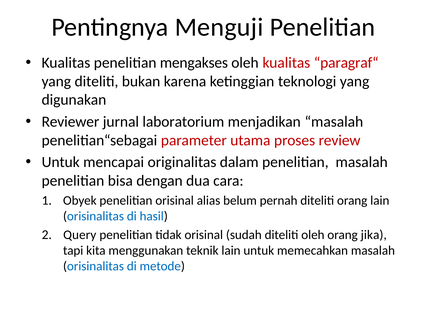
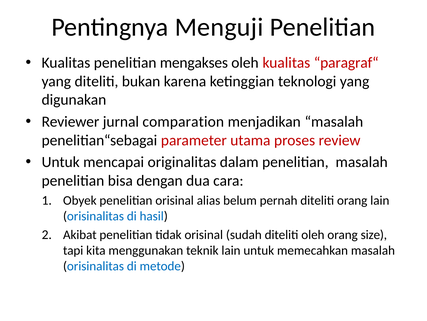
laboratorium: laboratorium -> comparation
Query: Query -> Akibat
jika: jika -> size
